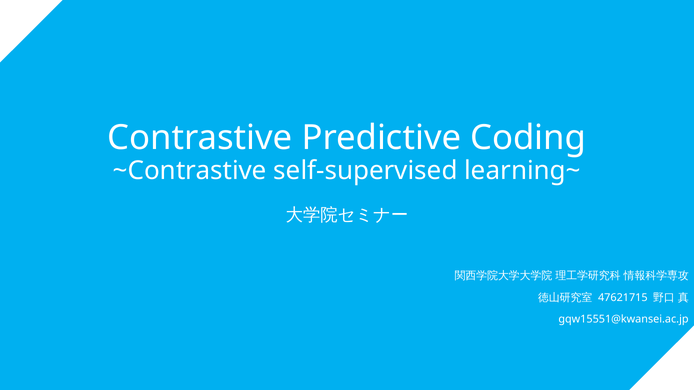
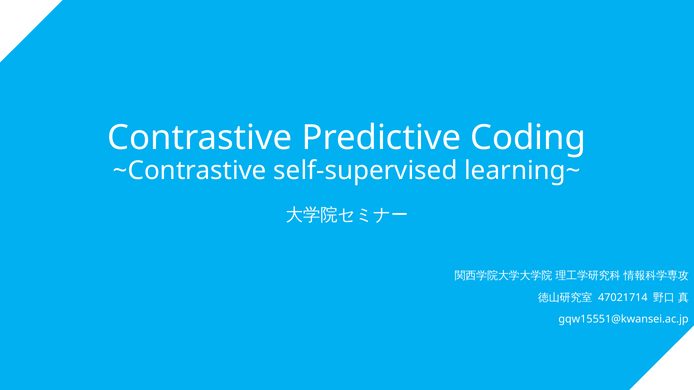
47621715: 47621715 -> 47021714
